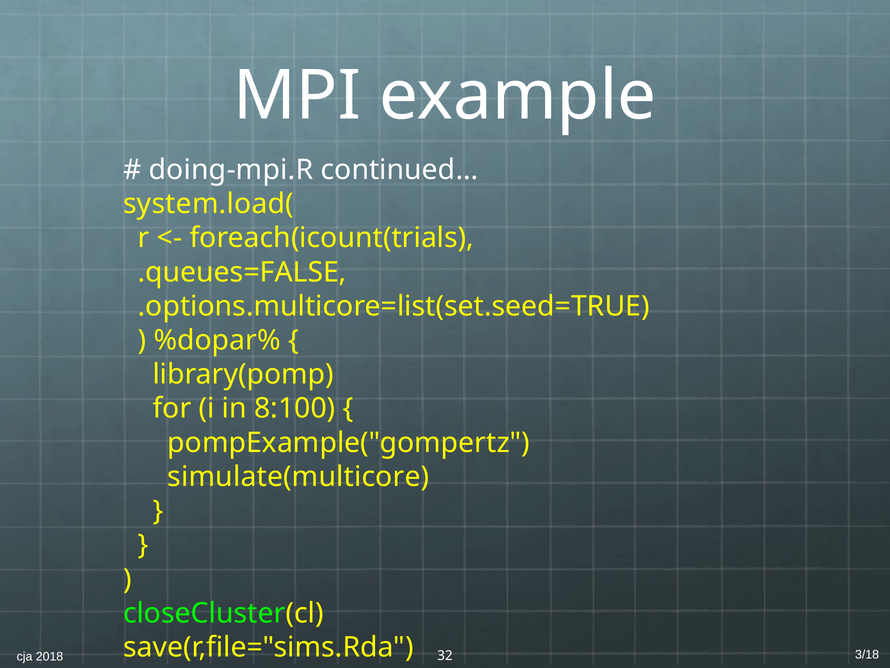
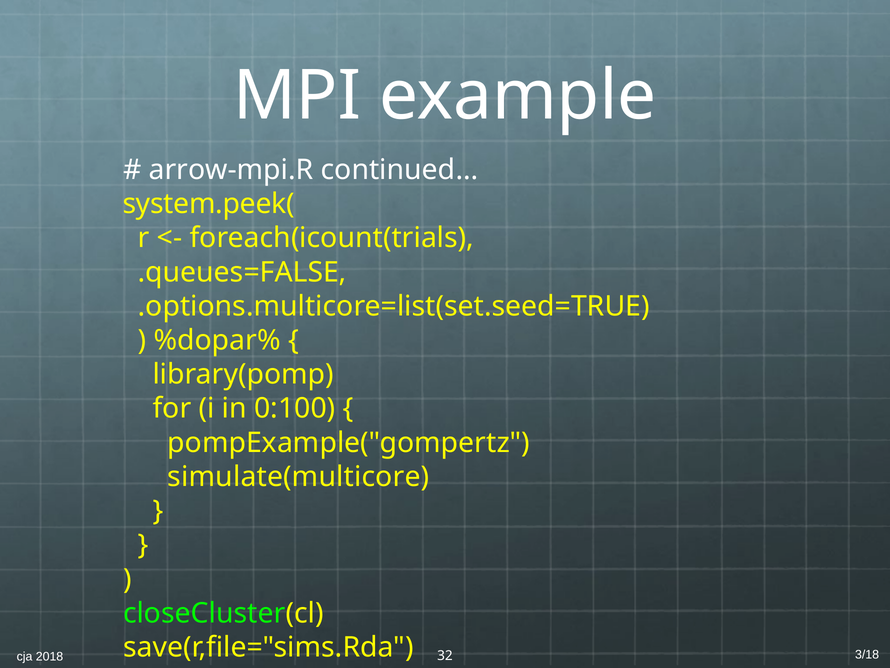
doing-mpi.R: doing-mpi.R -> arrow-mpi.R
system.load(: system.load( -> system.peek(
8:100: 8:100 -> 0:100
